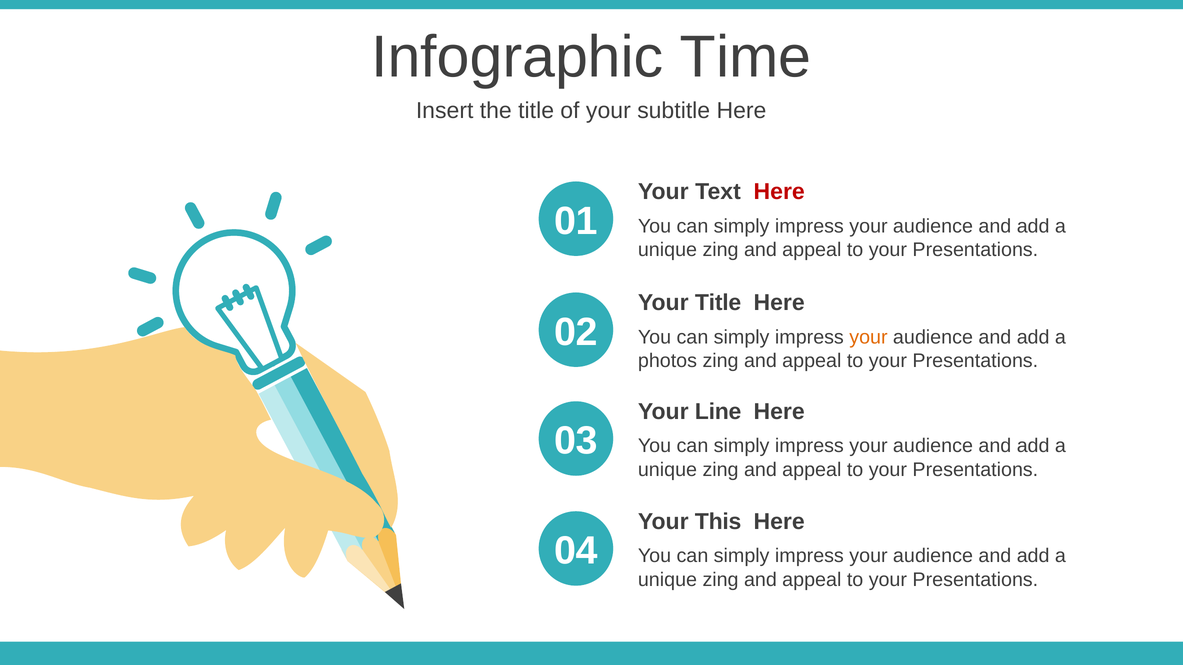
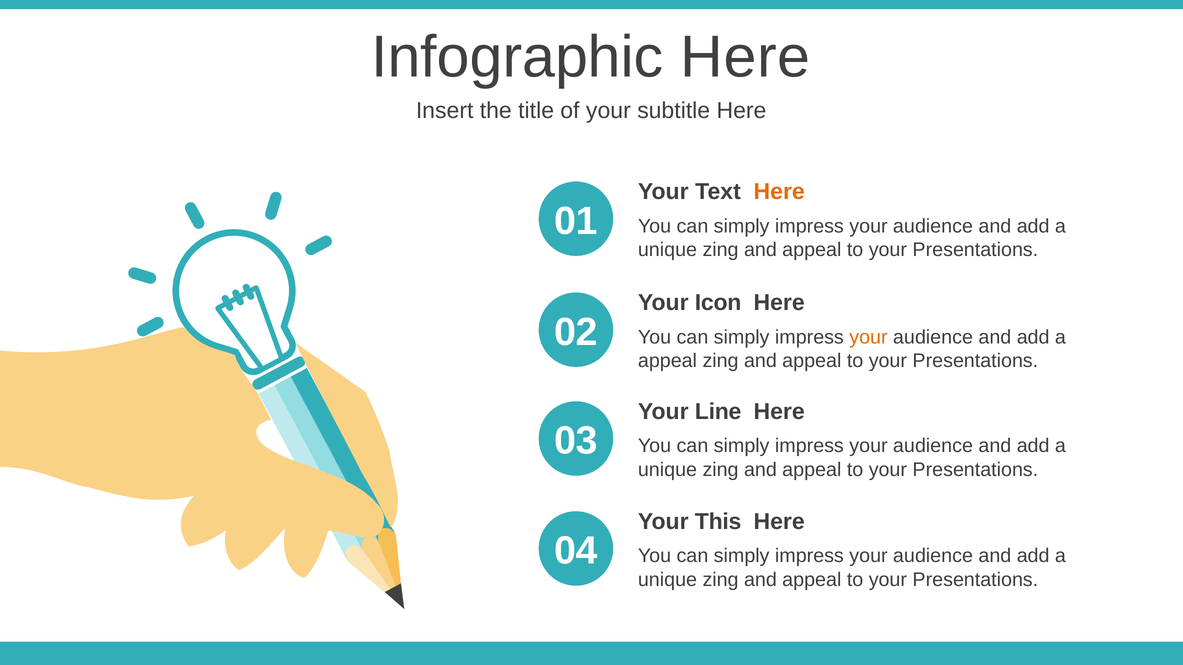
Infographic Time: Time -> Here
Here at (779, 192) colour: red -> orange
Your Title: Title -> Icon
photos at (667, 361): photos -> appeal
